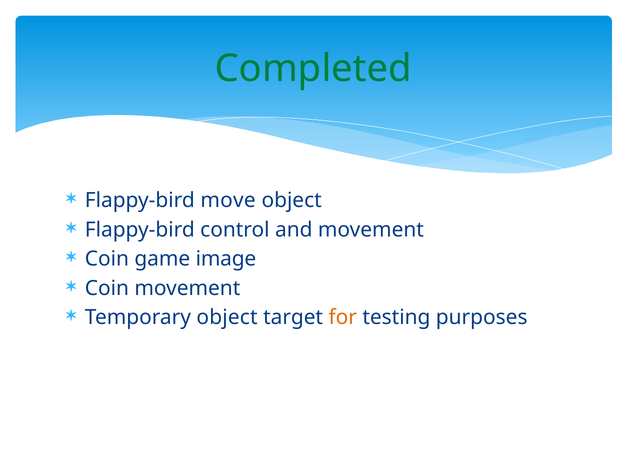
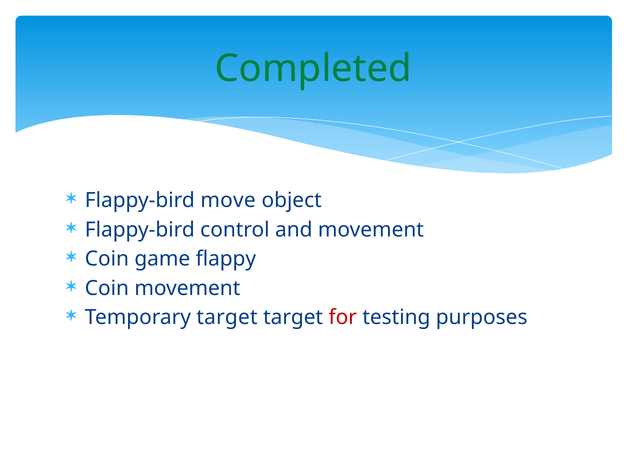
image: image -> flappy
Temporary object: object -> target
for colour: orange -> red
